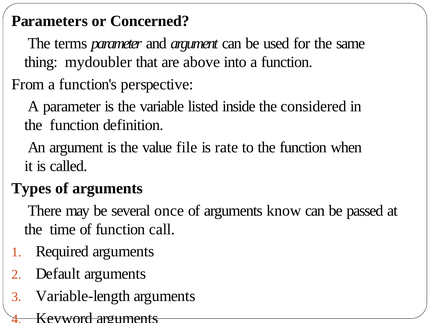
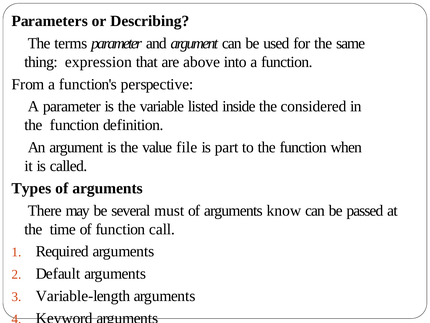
Concerned: Concerned -> Describing
mydoubler: mydoubler -> expression
rate: rate -> part
once: once -> must
